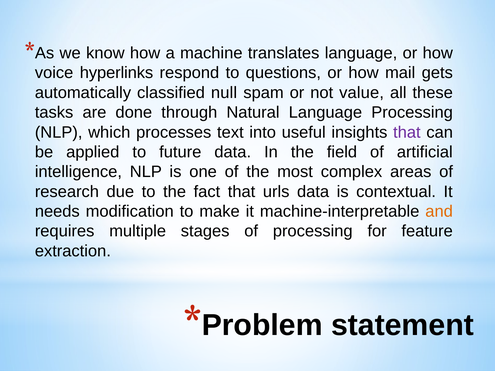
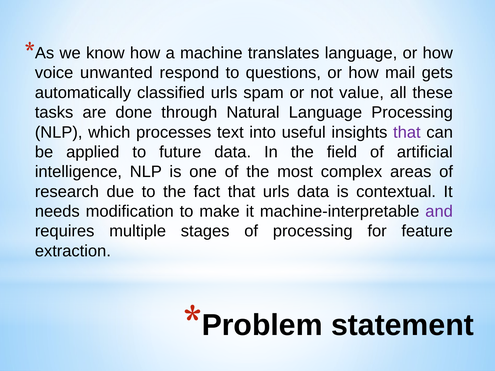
hyperlinks: hyperlinks -> unwanted
classified null: null -> urls
and colour: orange -> purple
